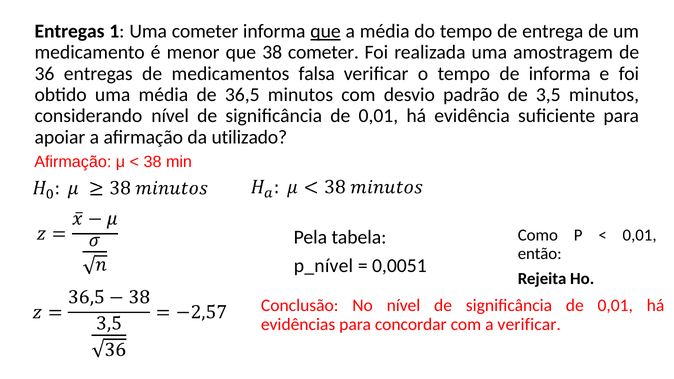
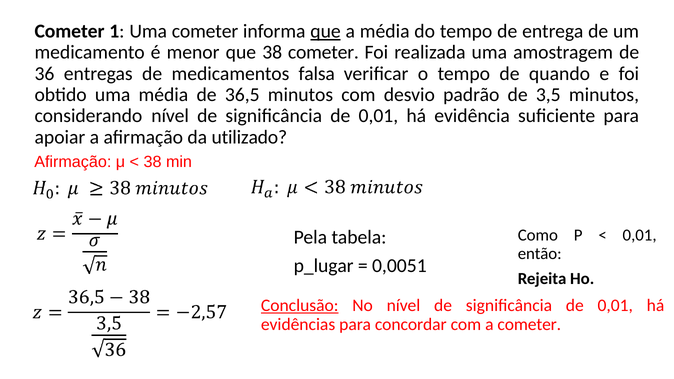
Entregas at (70, 31): Entregas -> Cometer
de informa: informa -> quando
p_nível: p_nível -> p_lugar
Conclusão underline: none -> present
a verificar: verificar -> cometer
